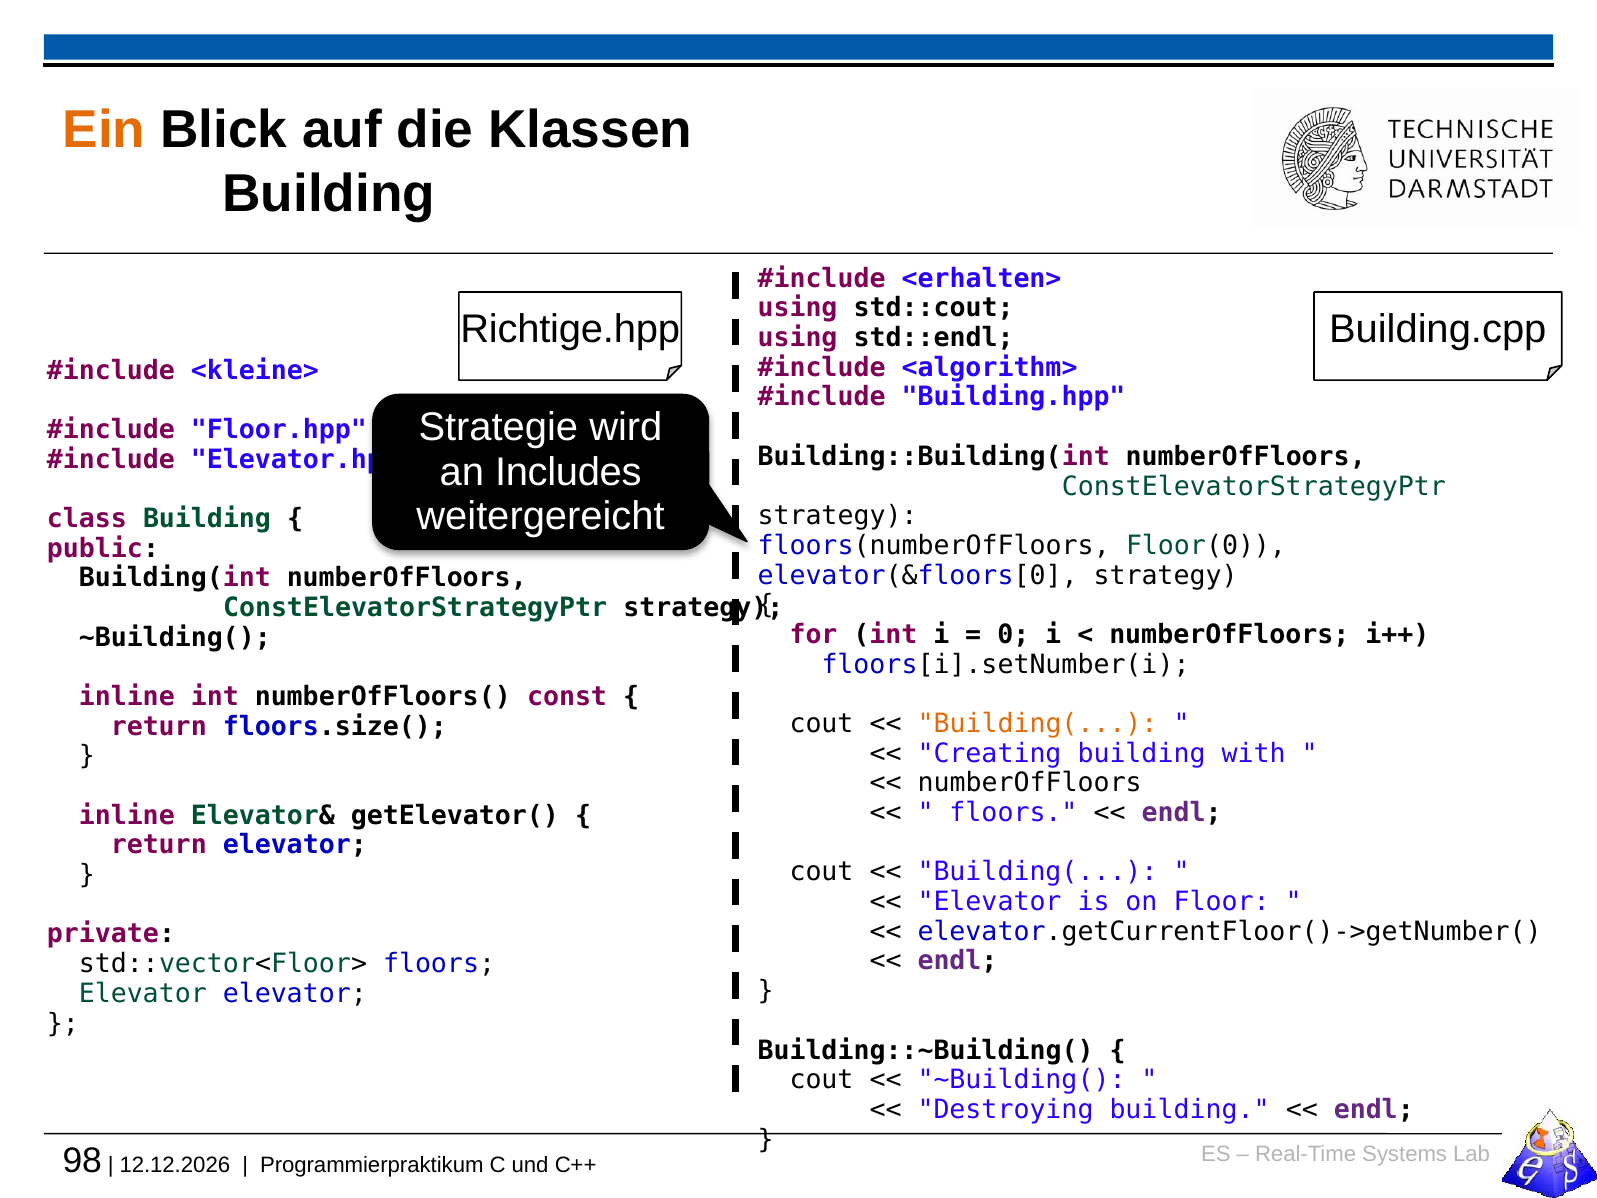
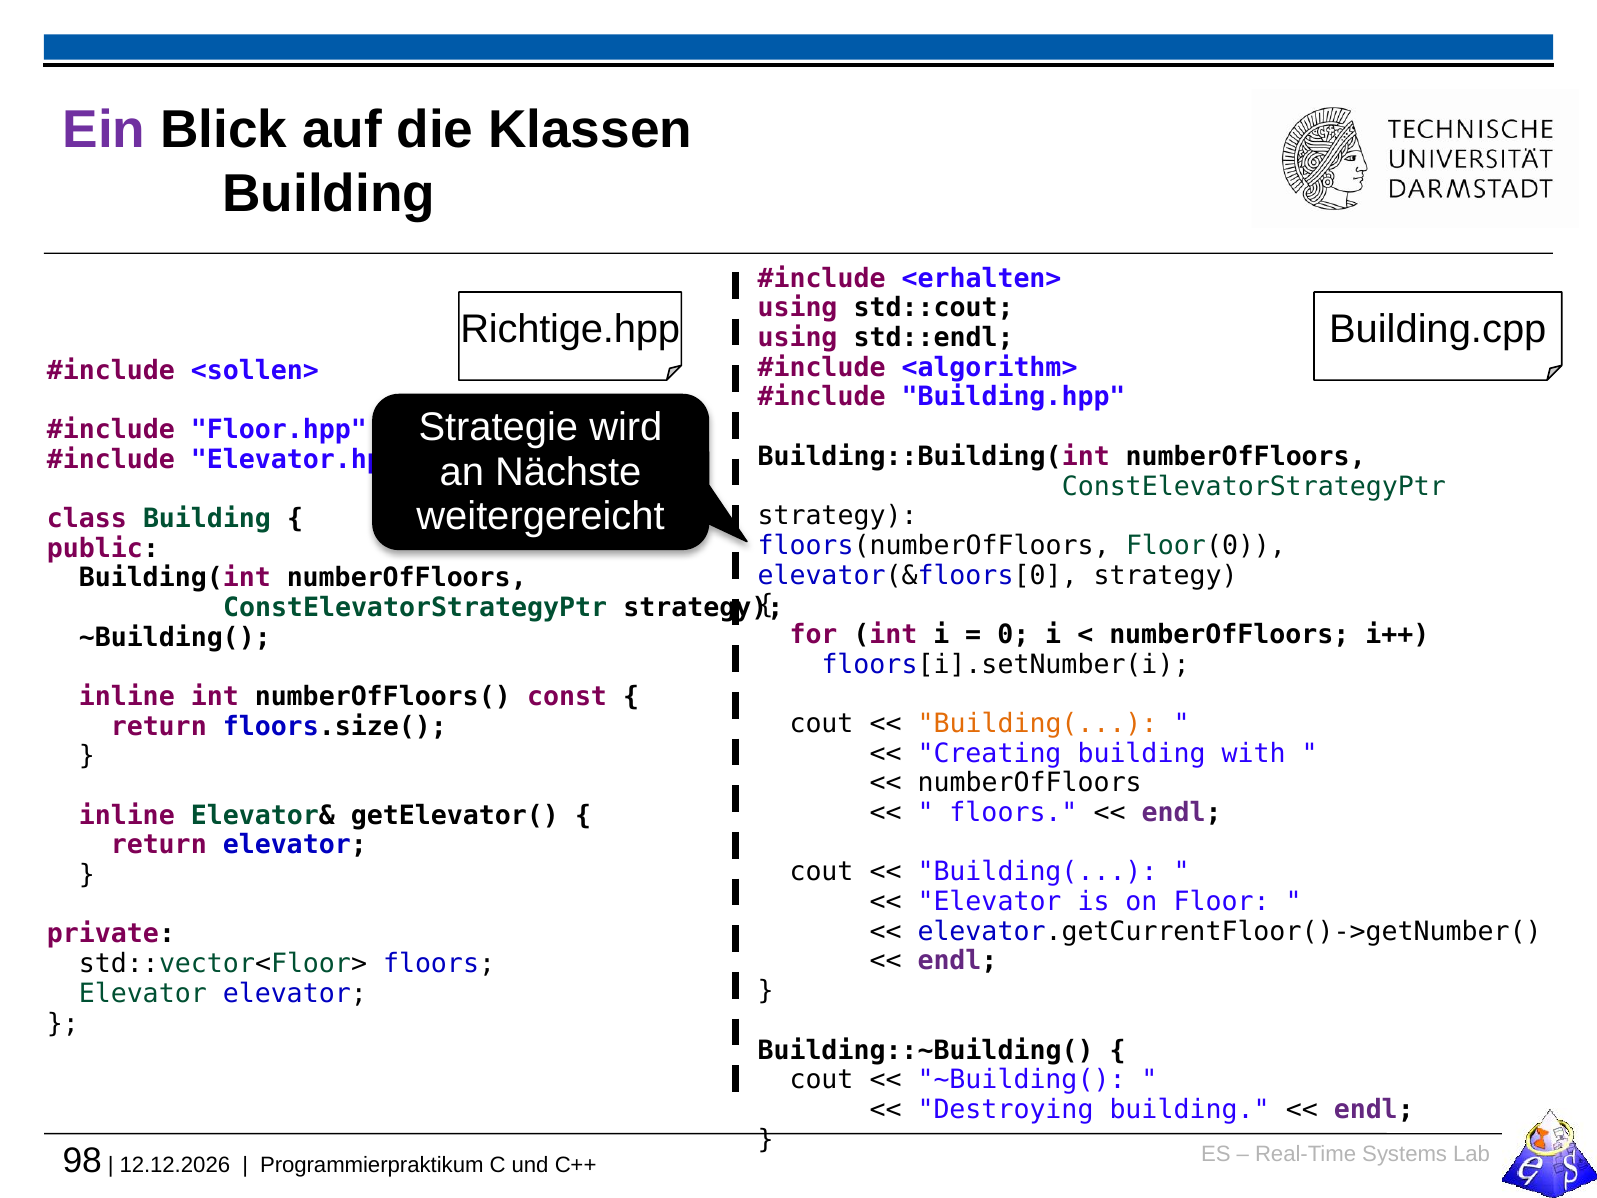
Ein colour: orange -> purple
<kleine>: <kleine> -> <sollen>
Includes: Includes -> Nächste
